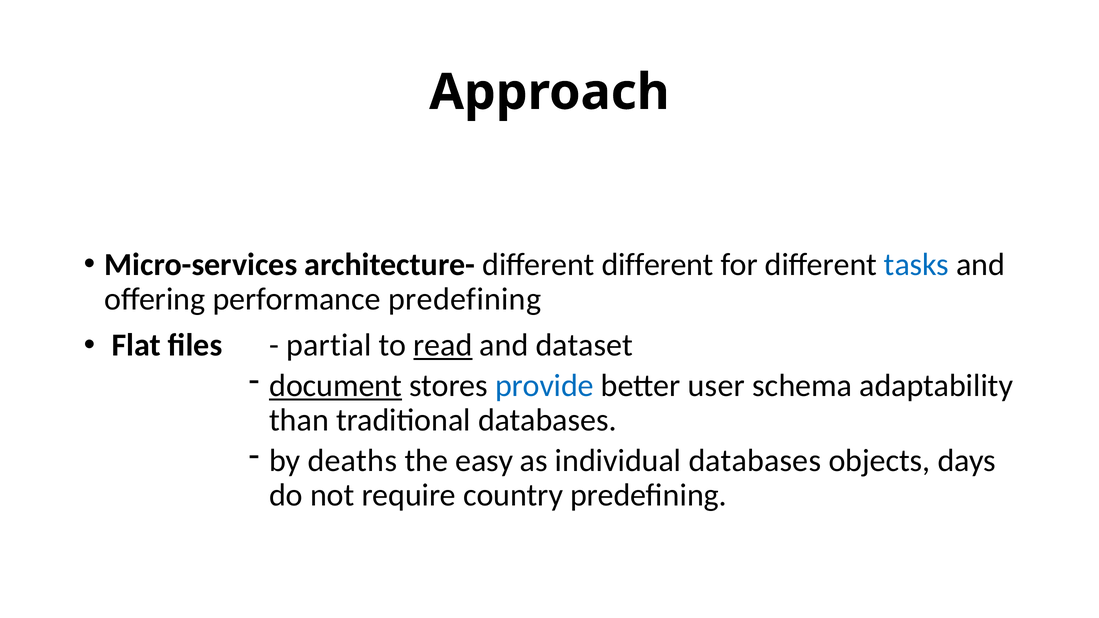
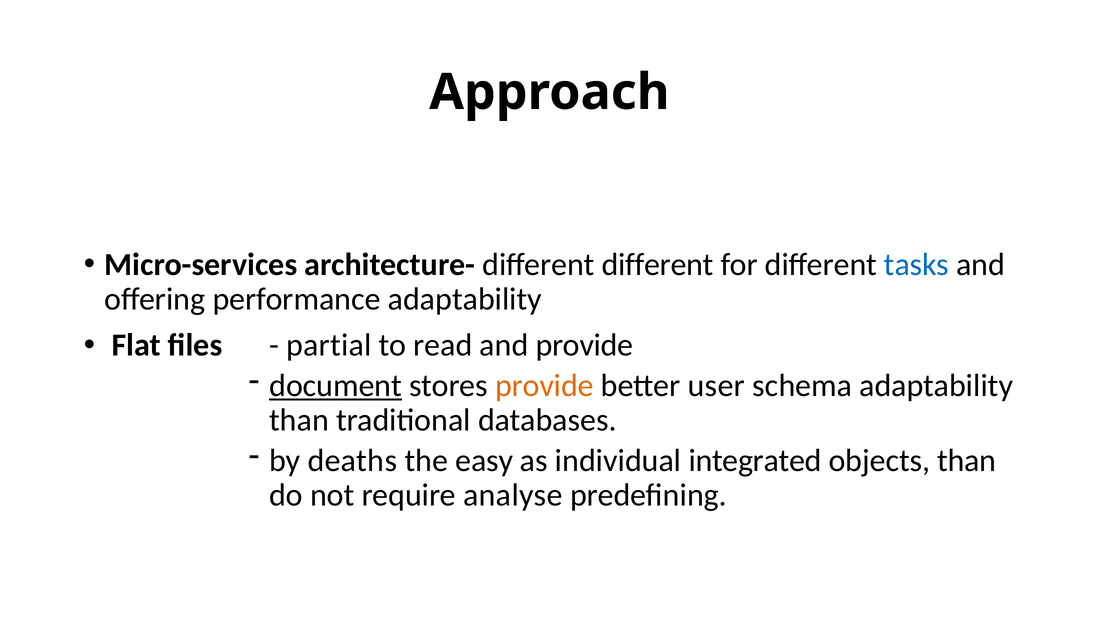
performance predefining: predefining -> adaptability
read underline: present -> none
and dataset: dataset -> provide
provide at (544, 386) colour: blue -> orange
individual databases: databases -> integrated
objects days: days -> than
country: country -> analyse
